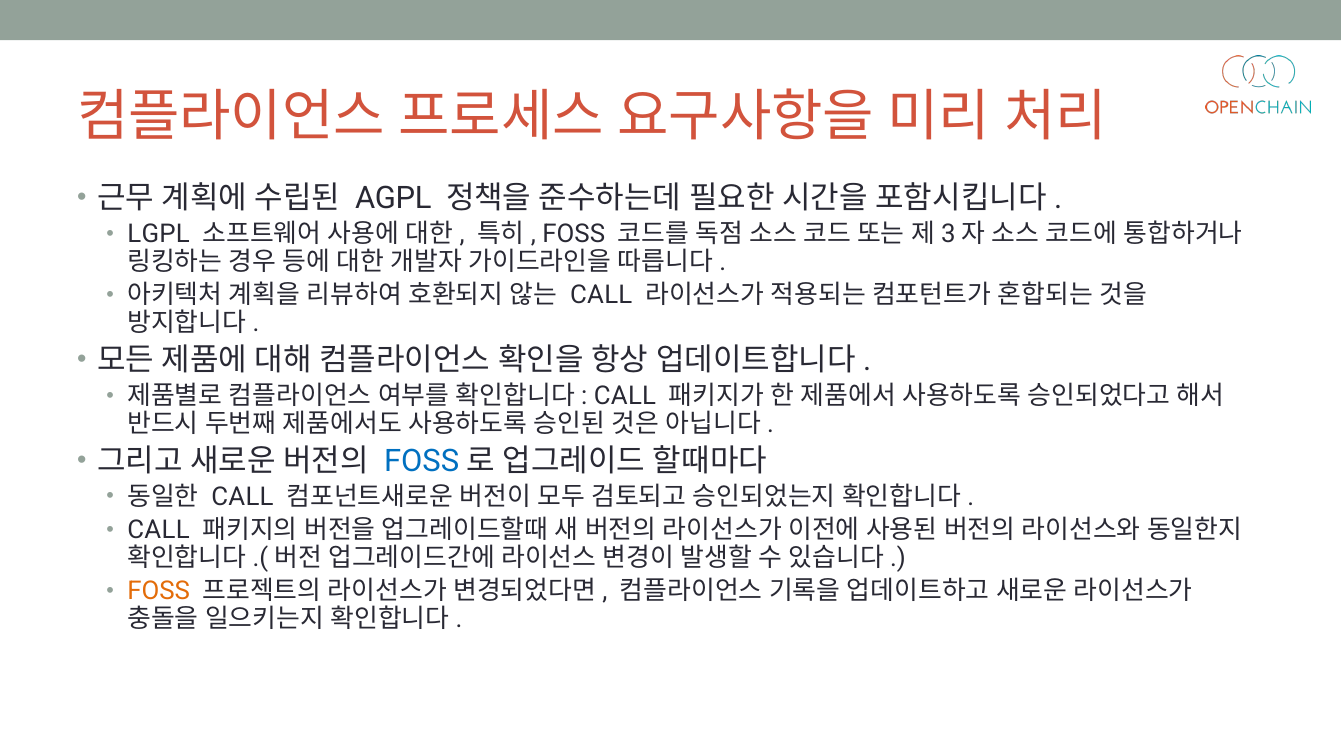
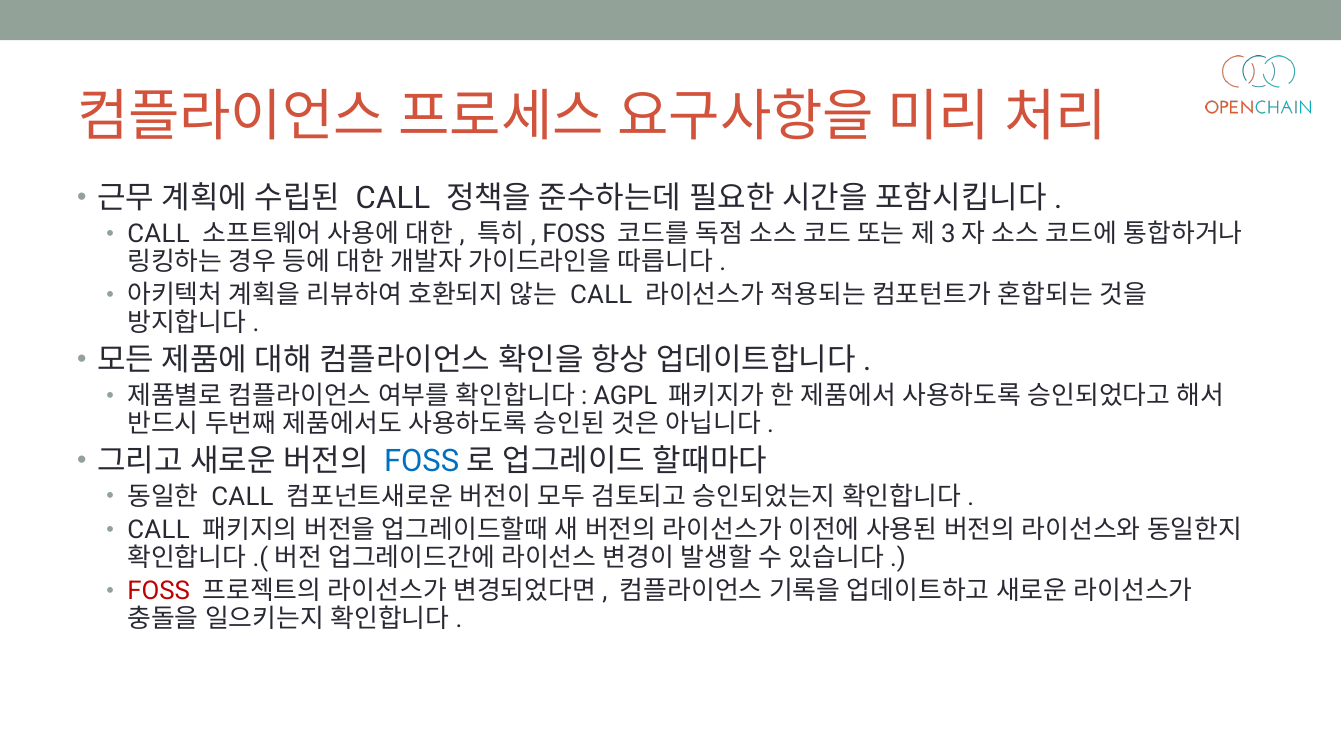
AGPL at (393, 198): AGPL -> CALL
LGPL at (159, 234): LGPL -> CALL
CALL at (625, 396): CALL -> AGPL
FOSS at (159, 591) colour: orange -> red
